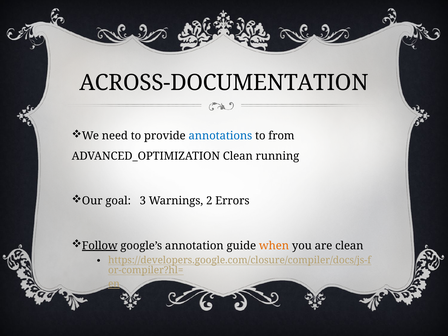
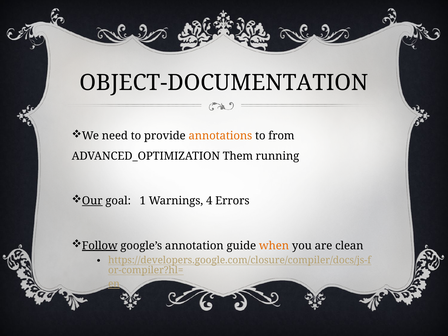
ACROSS-DOCUMENTATION: ACROSS-DOCUMENTATION -> OBJECT-DOCUMENTATION
annotations colour: blue -> orange
ADVANCED_OPTIMIZATION Clean: Clean -> Them
Our underline: none -> present
3: 3 -> 1
2: 2 -> 4
